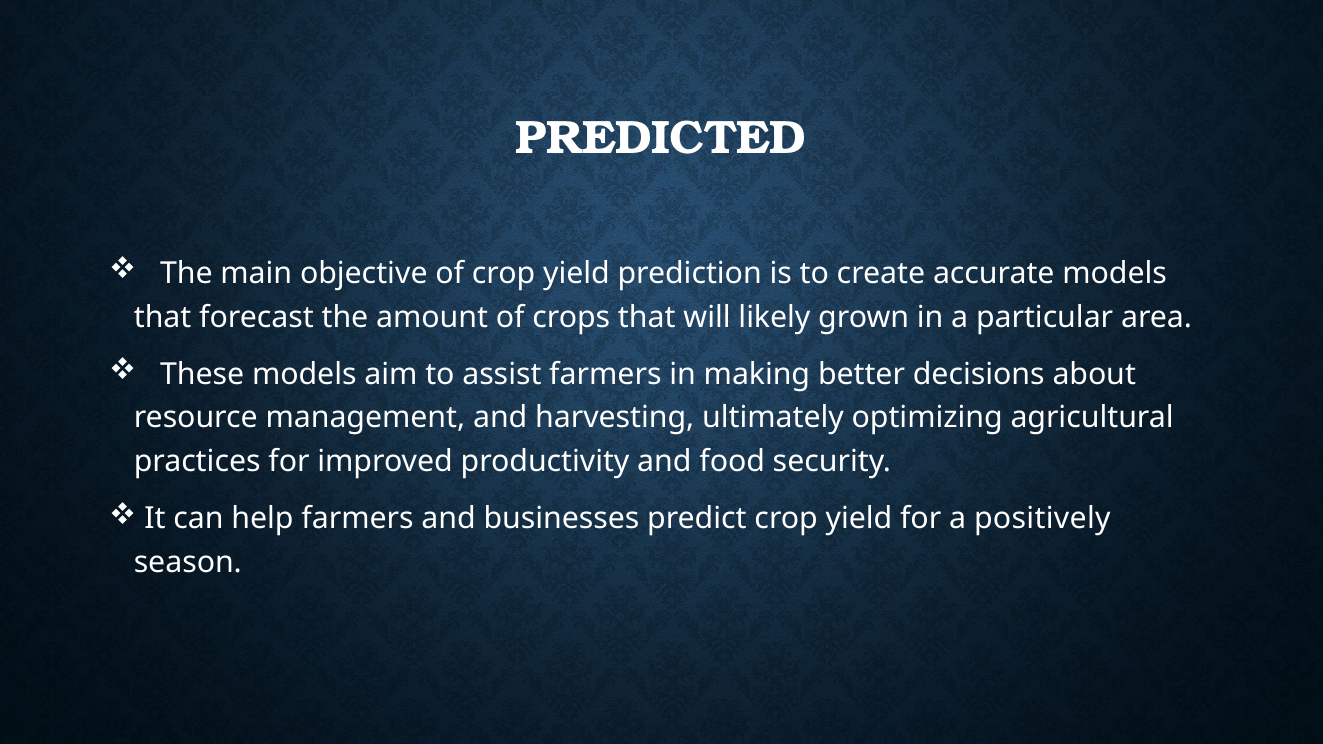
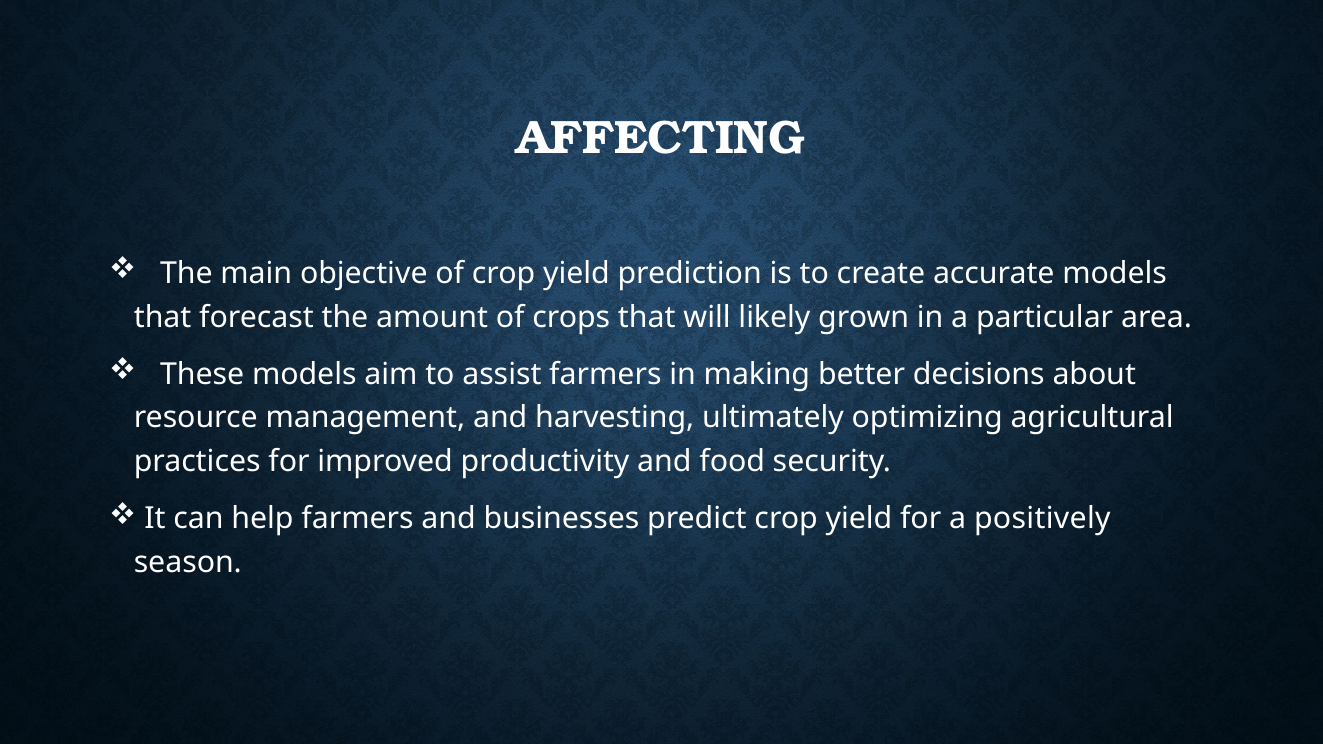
PREDICTED: PREDICTED -> AFFECTING
